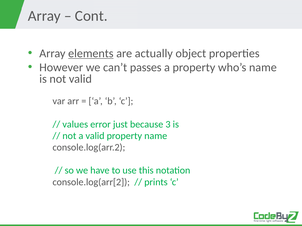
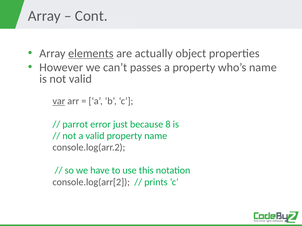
var underline: none -> present
values: values -> parrot
3: 3 -> 8
